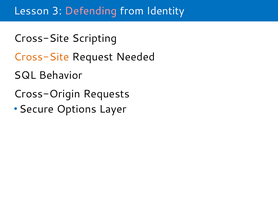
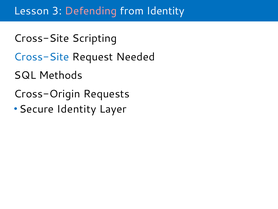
Cross-Site at (42, 57) colour: orange -> blue
Behavior: Behavior -> Methods
Secure Options: Options -> Identity
